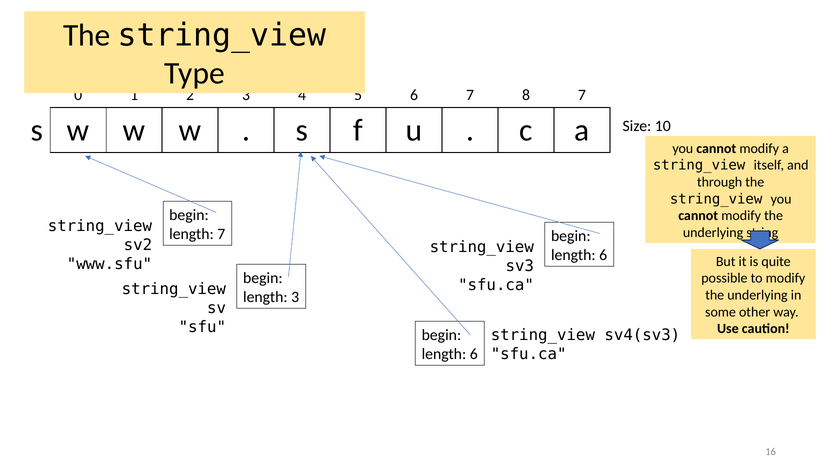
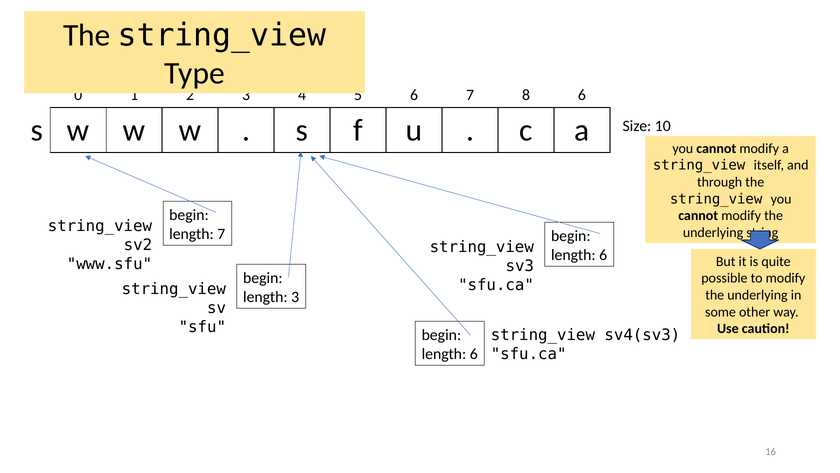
8 7: 7 -> 6
